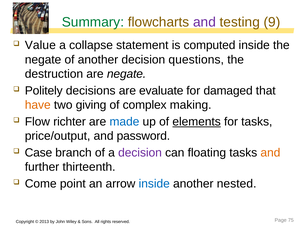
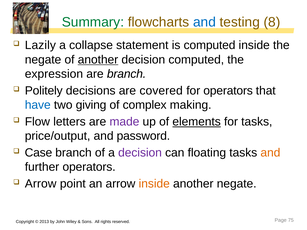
and at (204, 22) colour: purple -> blue
9: 9 -> 8
Value: Value -> Lazily
another at (98, 60) underline: none -> present
decision questions: questions -> computed
destruction: destruction -> expression
are negate: negate -> branch
evaluate: evaluate -> covered
for damaged: damaged -> operators
have colour: orange -> blue
richter: richter -> letters
made colour: blue -> purple
further thirteenth: thirteenth -> operators
Come at (41, 184): Come -> Arrow
inside at (154, 184) colour: blue -> orange
another nested: nested -> negate
